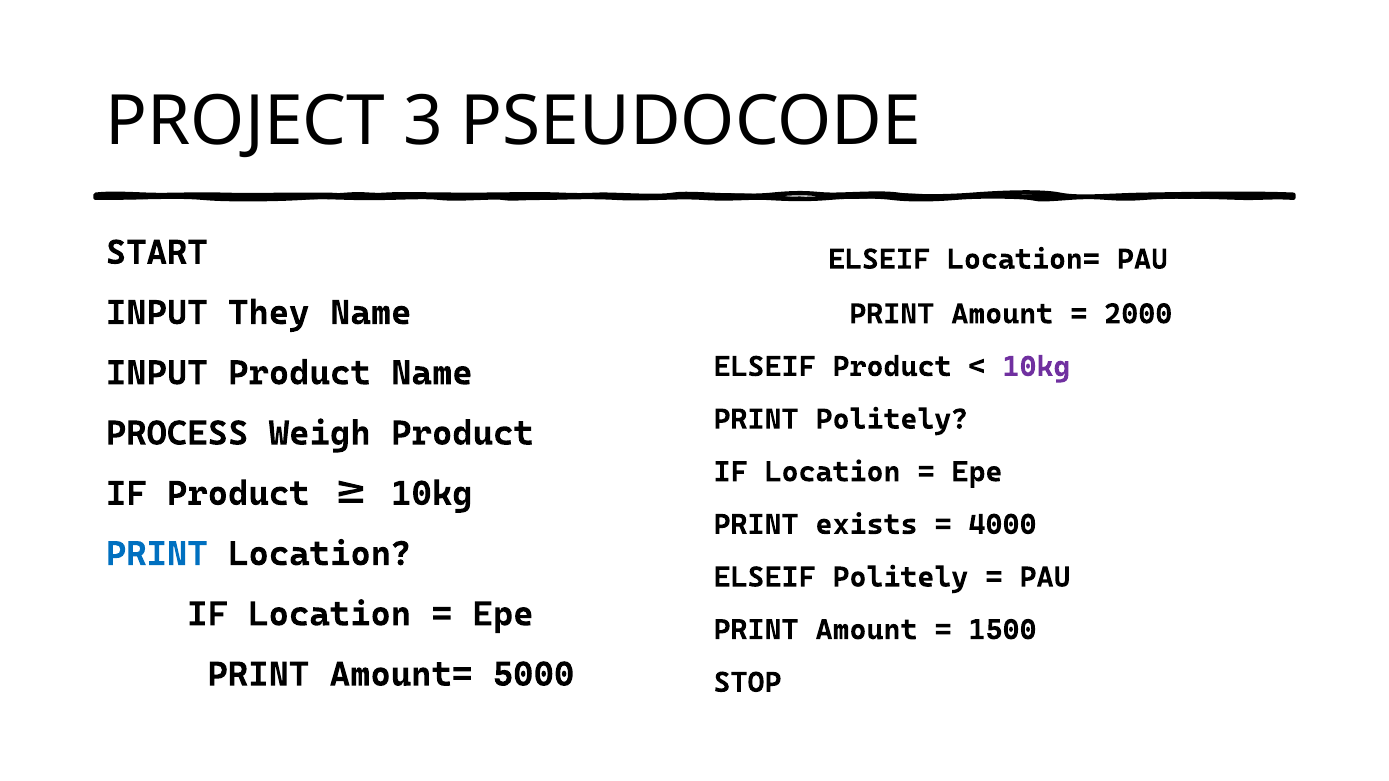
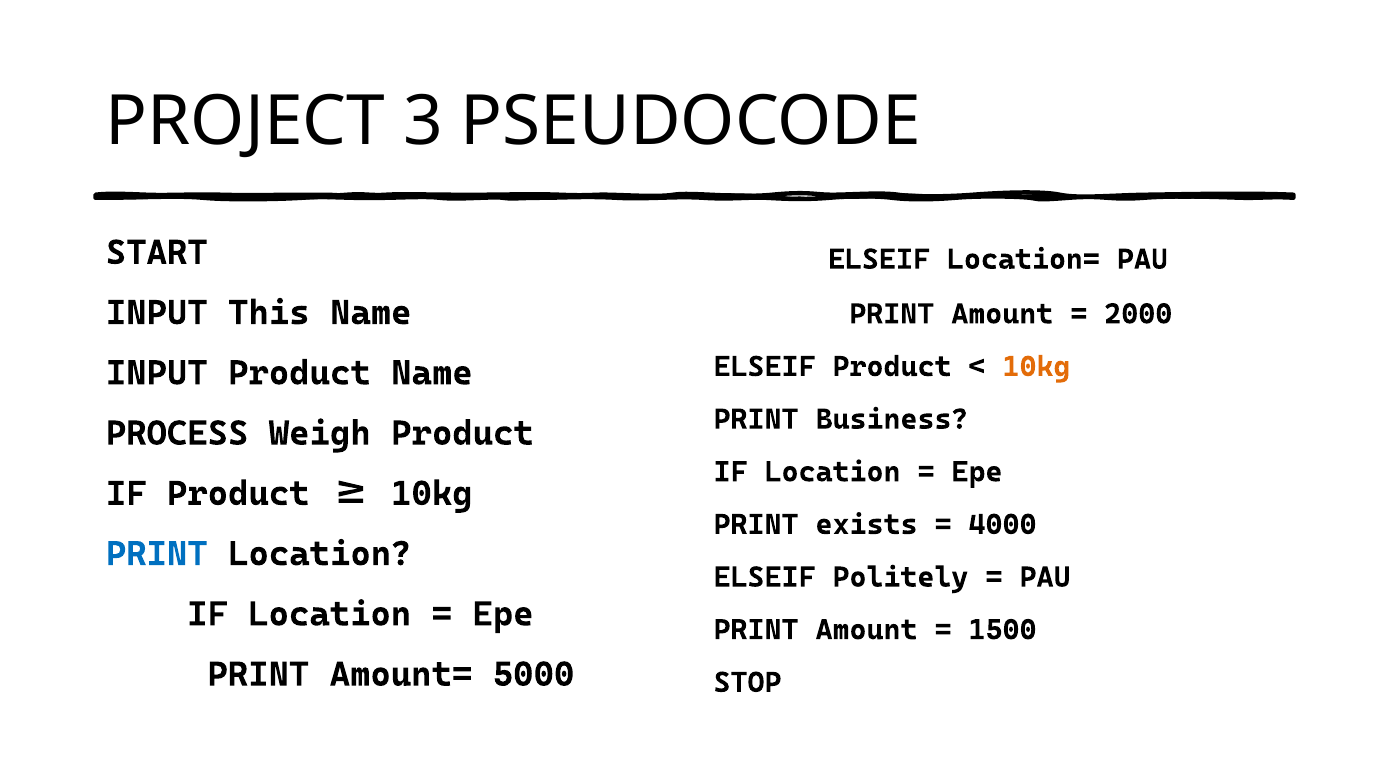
They: They -> This
10kg at (1037, 367) colour: purple -> orange
PRINT Politely: Politely -> Business
